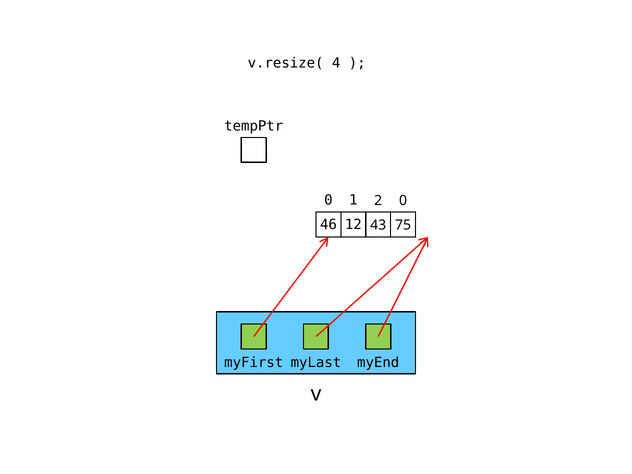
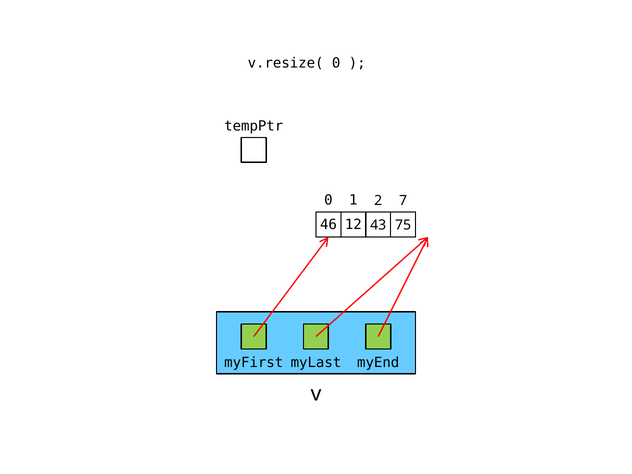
v.resize( 4: 4 -> 0
2 0: 0 -> 7
